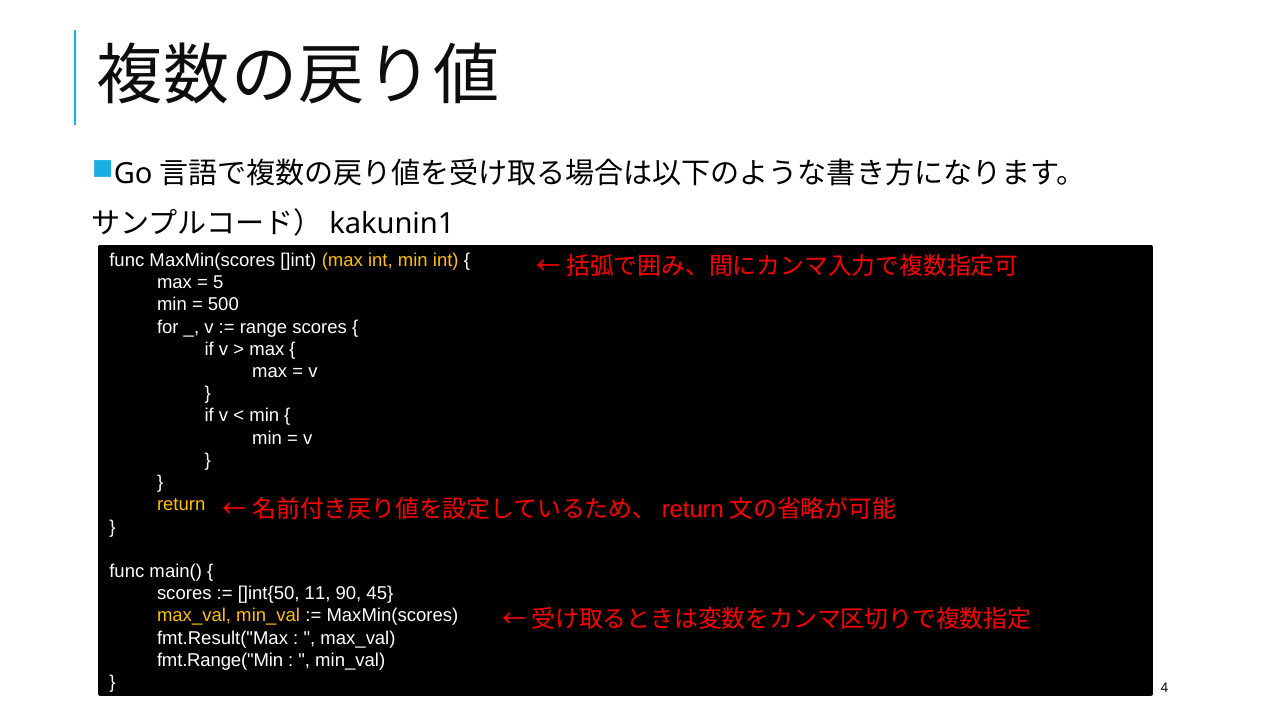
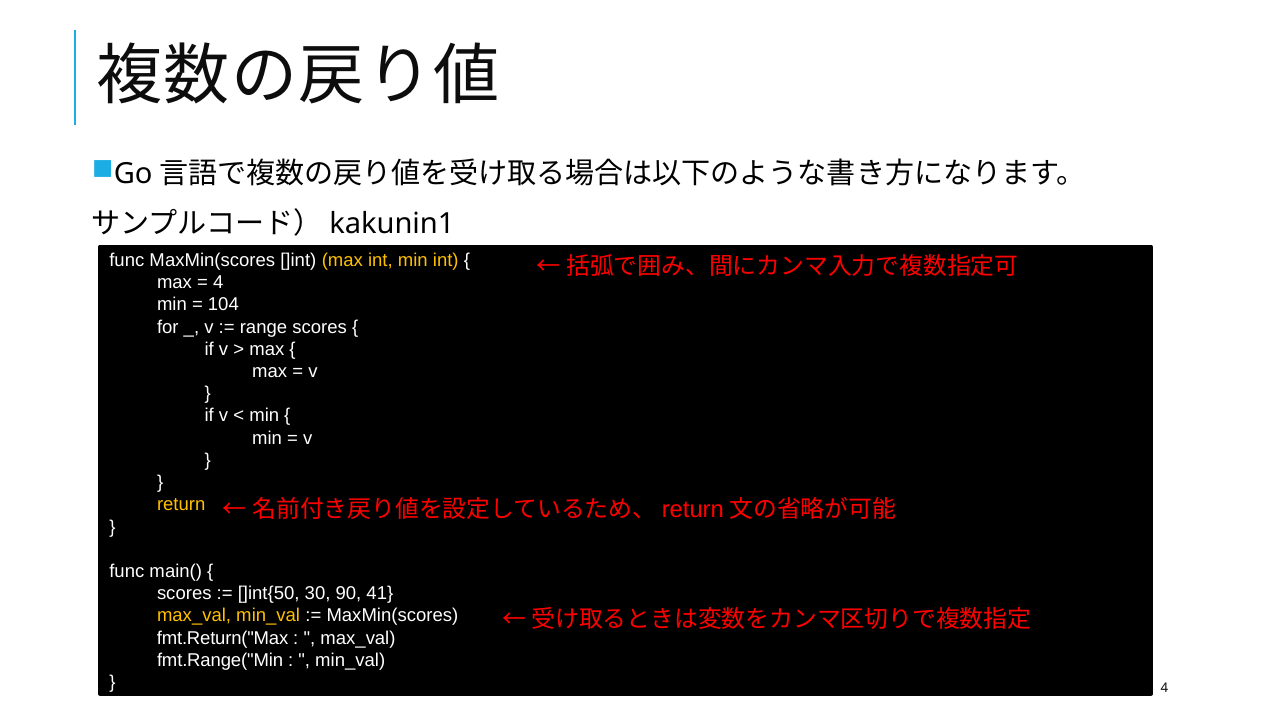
5 at (218, 282): 5 -> 4
500: 500 -> 104
11: 11 -> 30
45: 45 -> 41
fmt.Result("Max: fmt.Result("Max -> fmt.Return("Max
